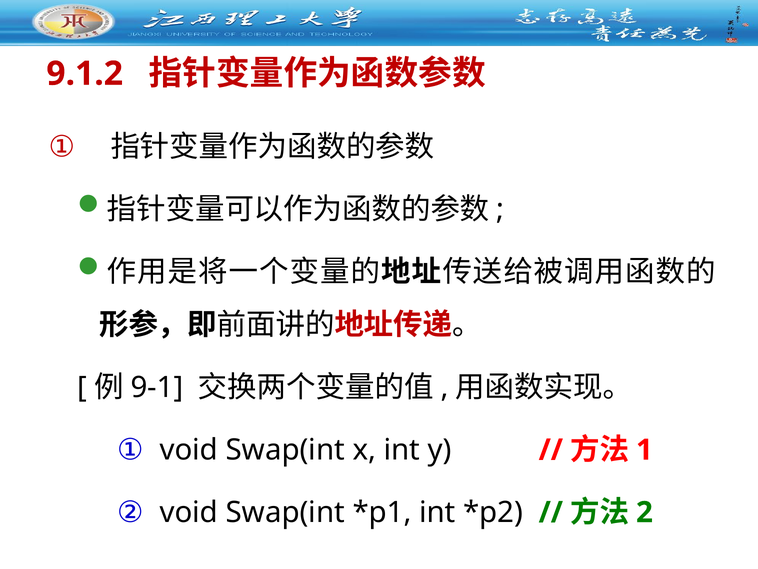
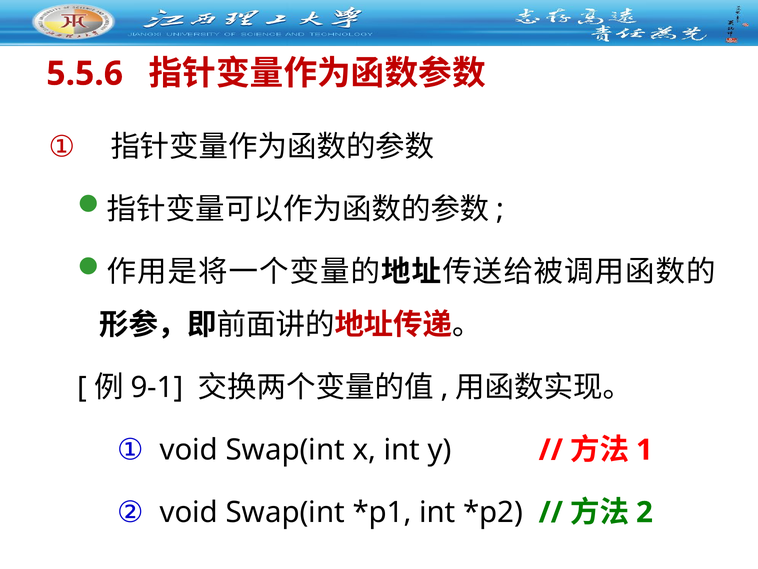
9.1.2: 9.1.2 -> 5.5.6
